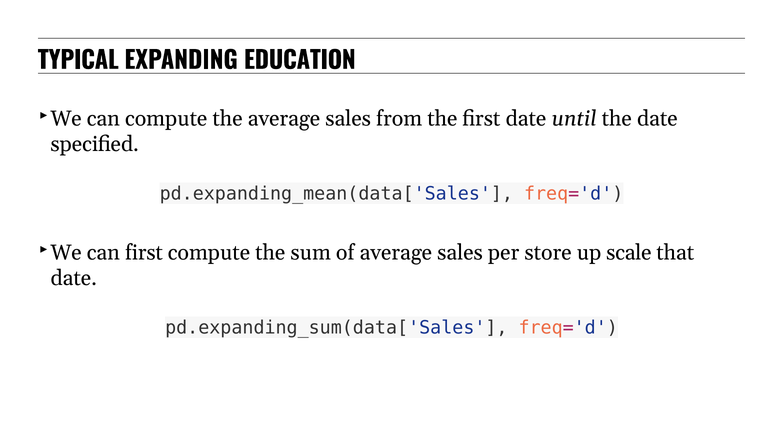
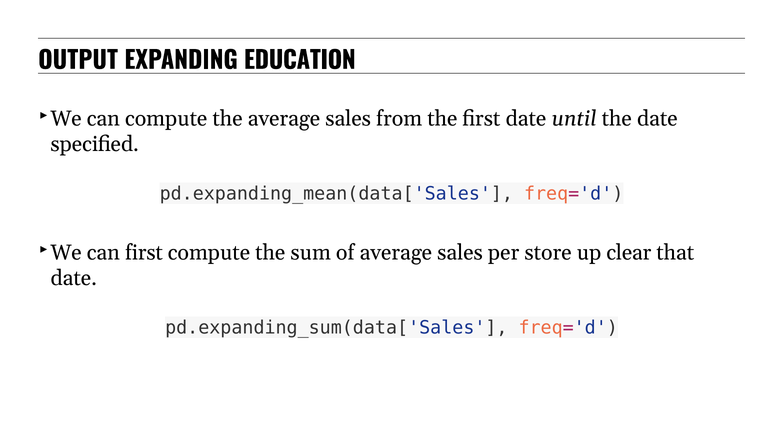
TYPICAL: TYPICAL -> OUTPUT
scale: scale -> clear
